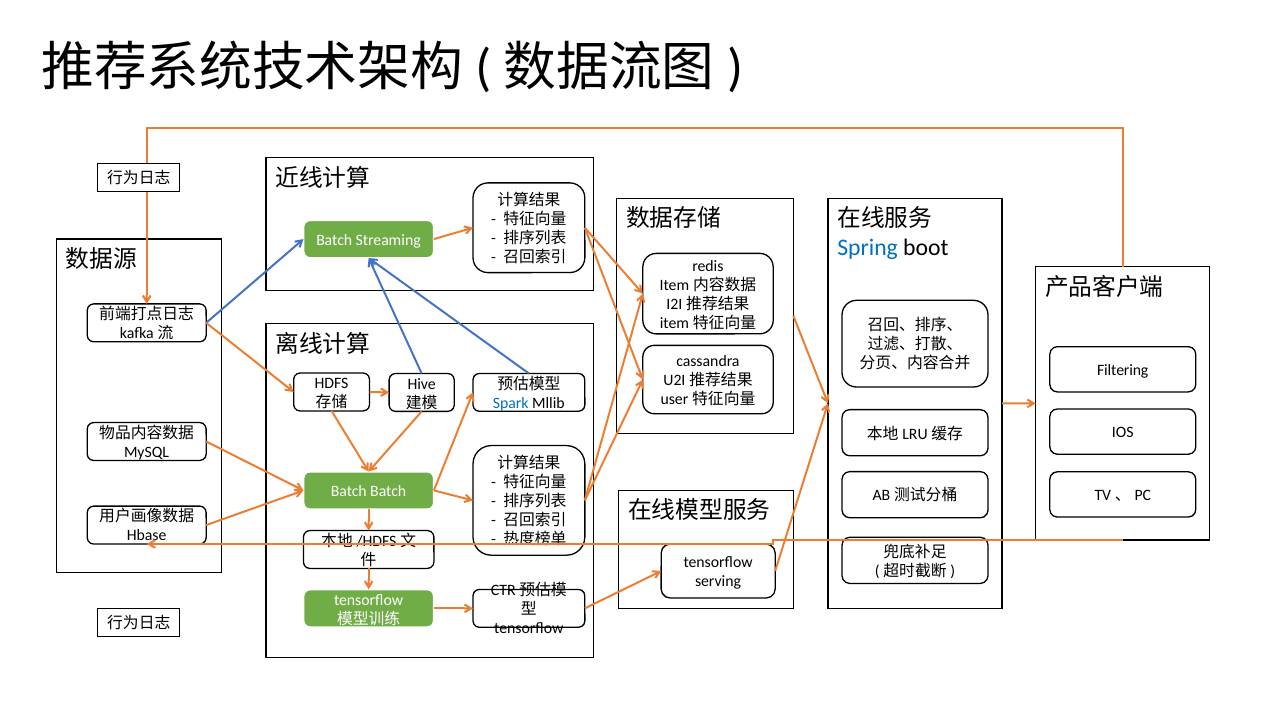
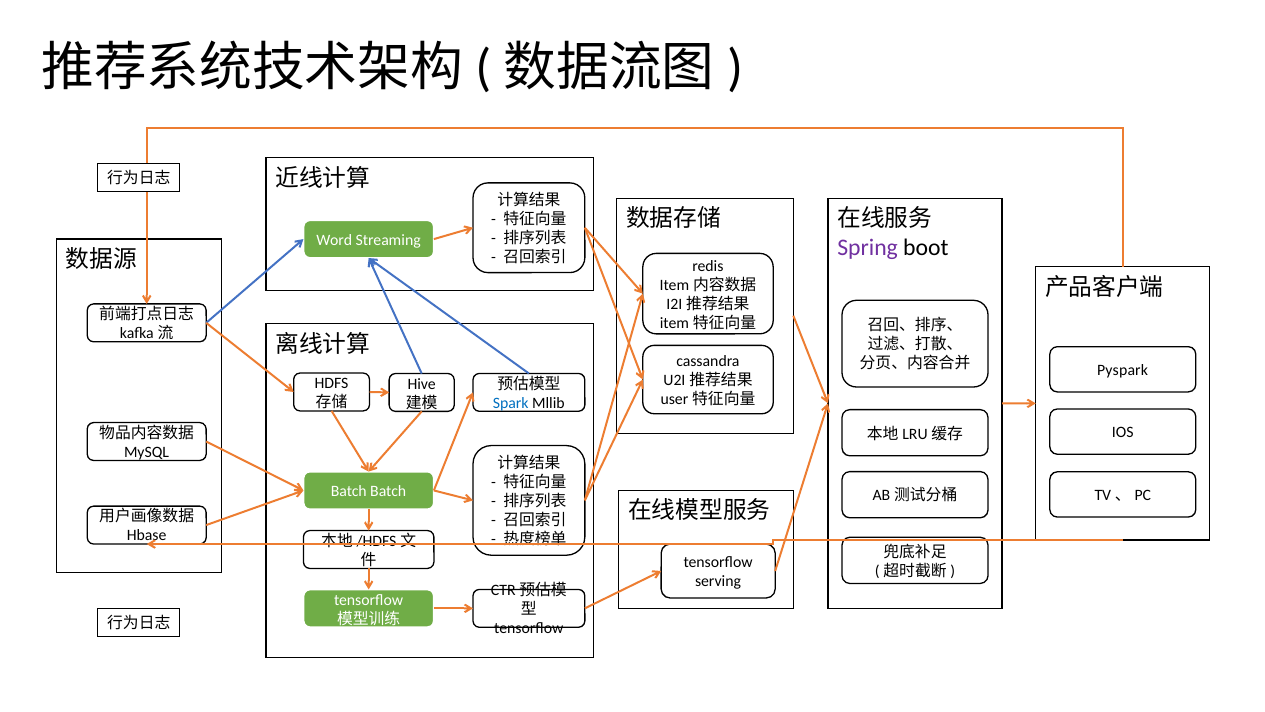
Batch at (334, 240): Batch -> Word
Spring colour: blue -> purple
Filtering: Filtering -> Pyspark
